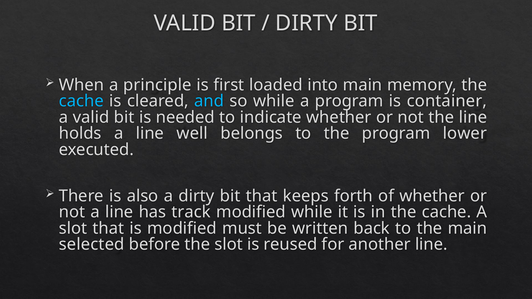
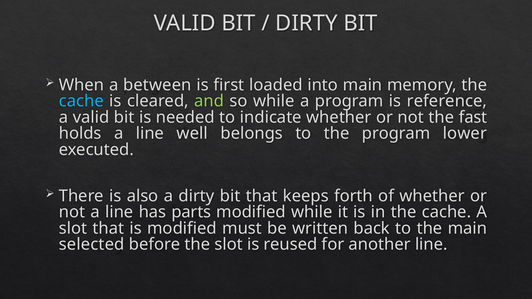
principle: principle -> between
and colour: light blue -> light green
container: container -> reference
the line: line -> fast
track: track -> parts
